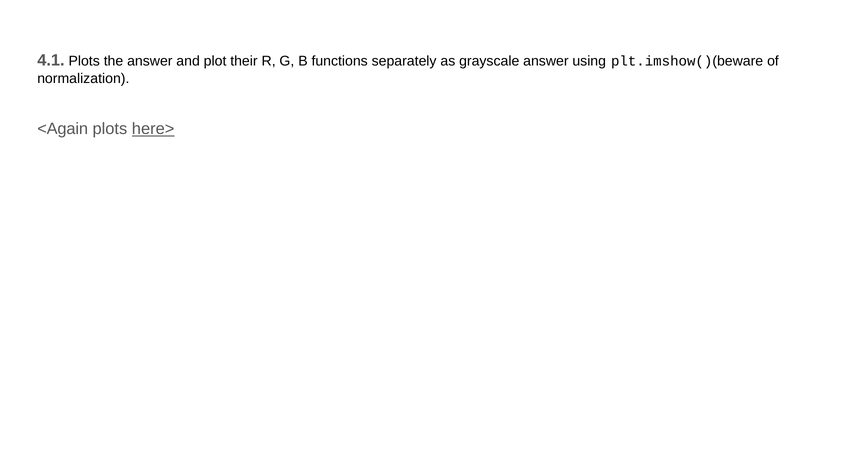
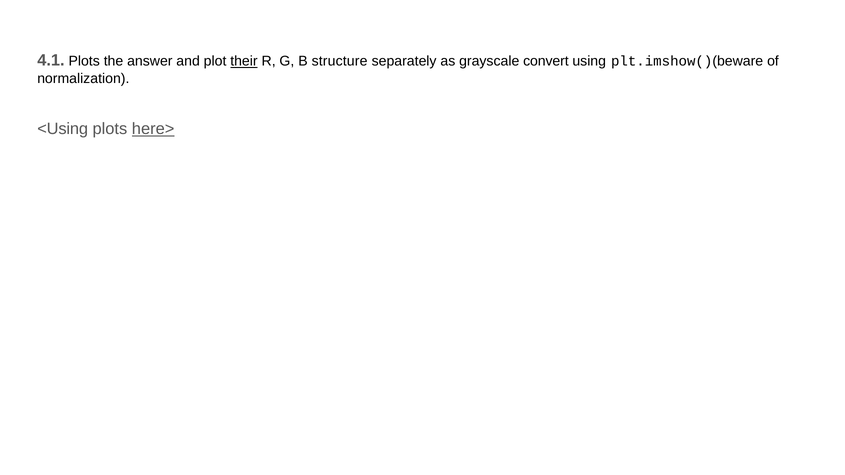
their underline: none -> present
functions: functions -> structure
grayscale answer: answer -> convert
<Again: <Again -> <Using
